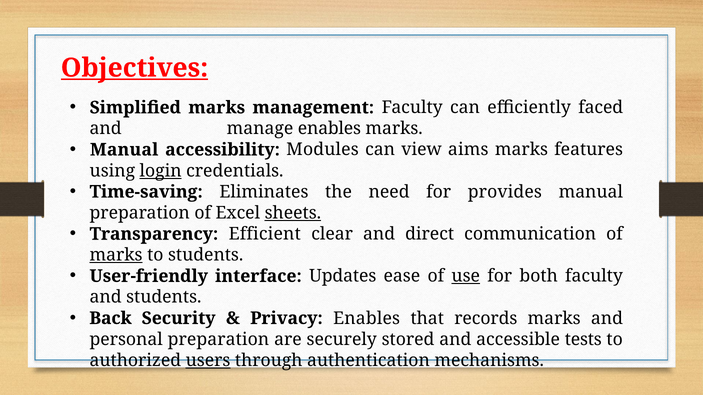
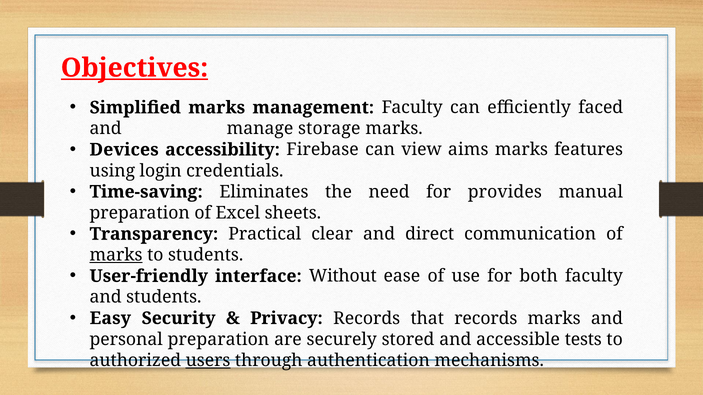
manage enables: enables -> storage
Manual at (124, 150): Manual -> Devices
Modules: Modules -> Firebase
login underline: present -> none
sheets underline: present -> none
Efficient: Efficient -> Practical
Updates: Updates -> Without
use underline: present -> none
Back: Back -> Easy
Privacy Enables: Enables -> Records
